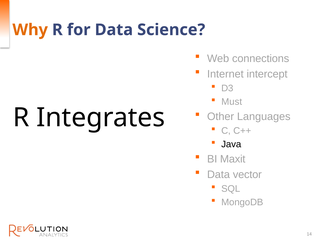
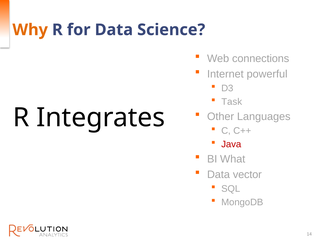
intercept: intercept -> powerful
Must: Must -> Task
Java colour: black -> red
Maxit: Maxit -> What
